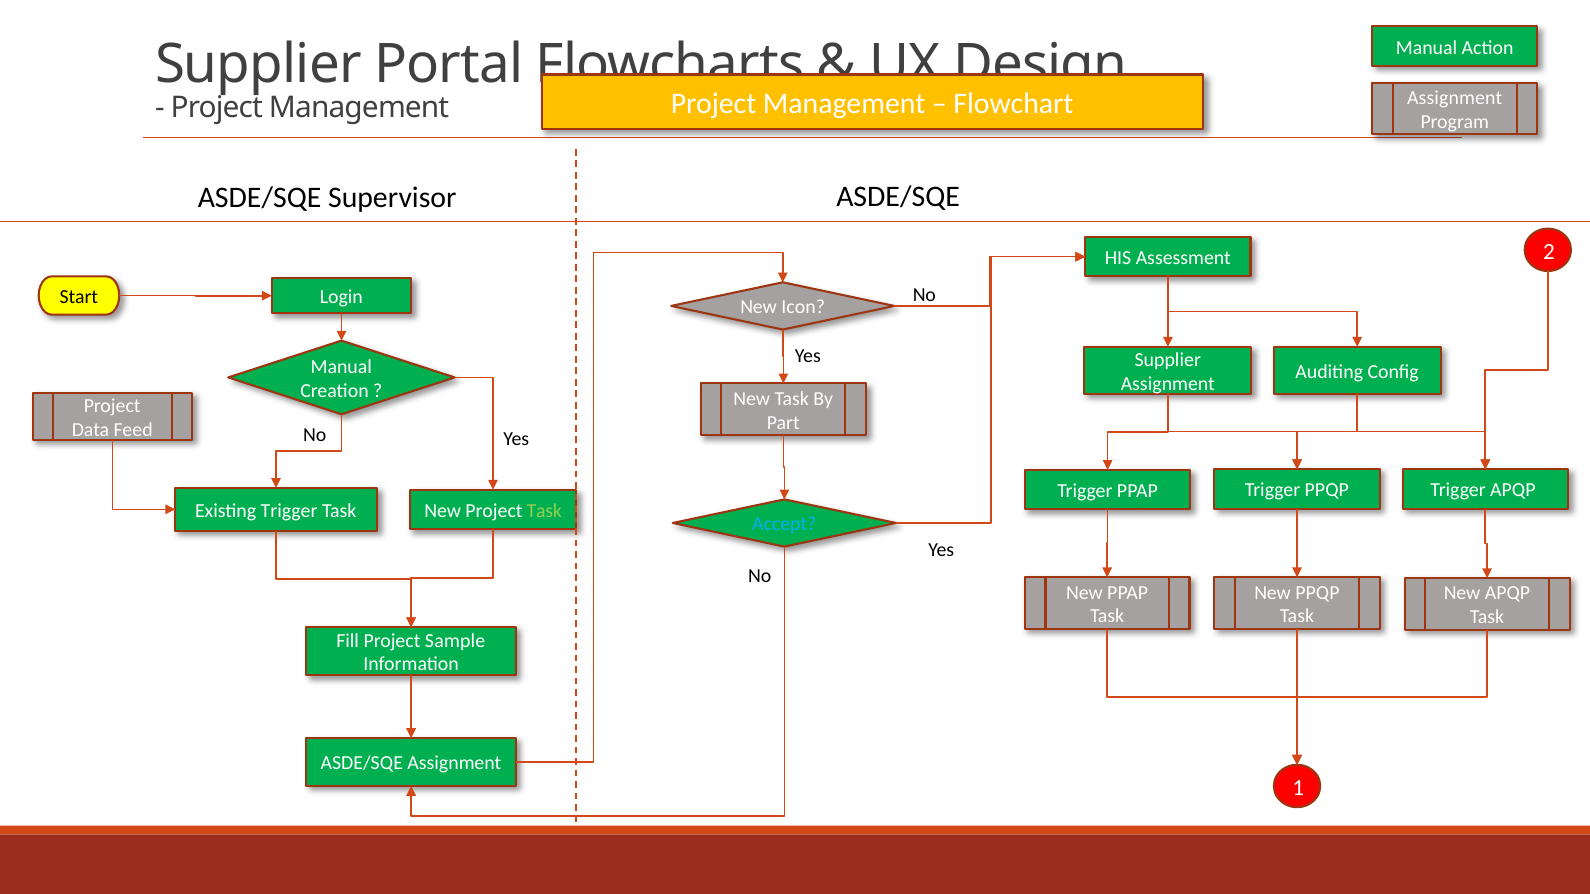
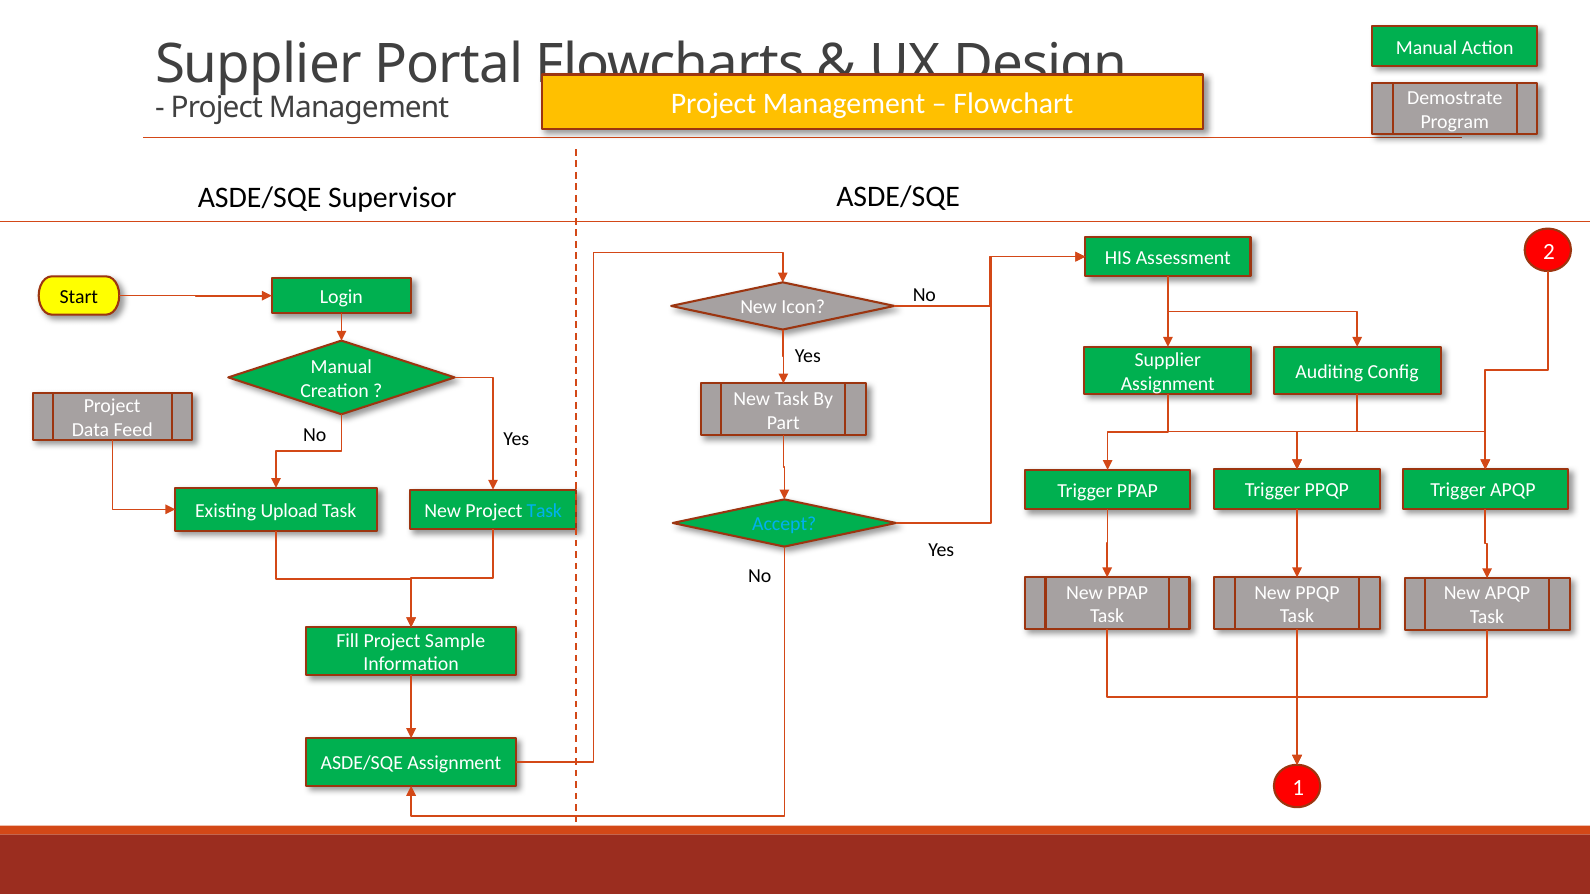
Assignment at (1455, 98): Assignment -> Demostrate
Task at (544, 511) colour: light green -> light blue
Existing Trigger: Trigger -> Upload
